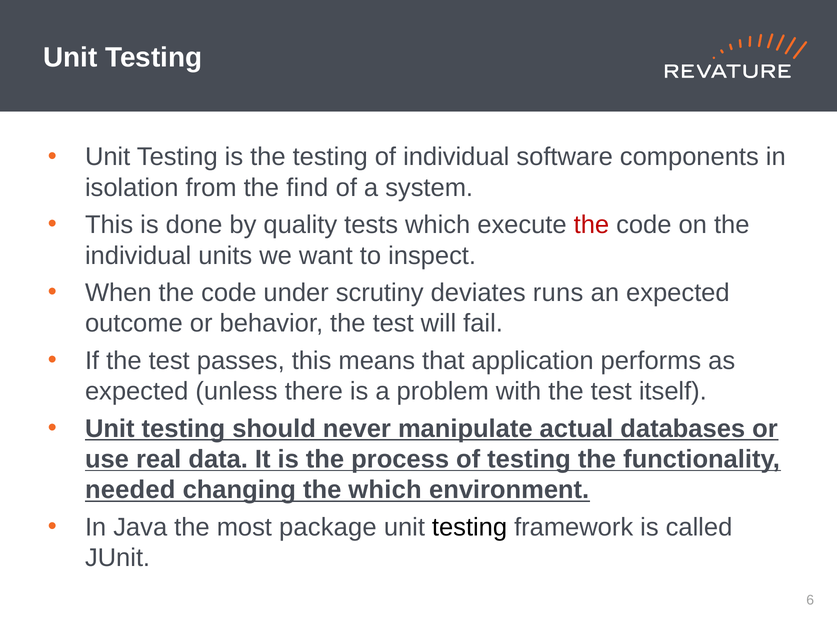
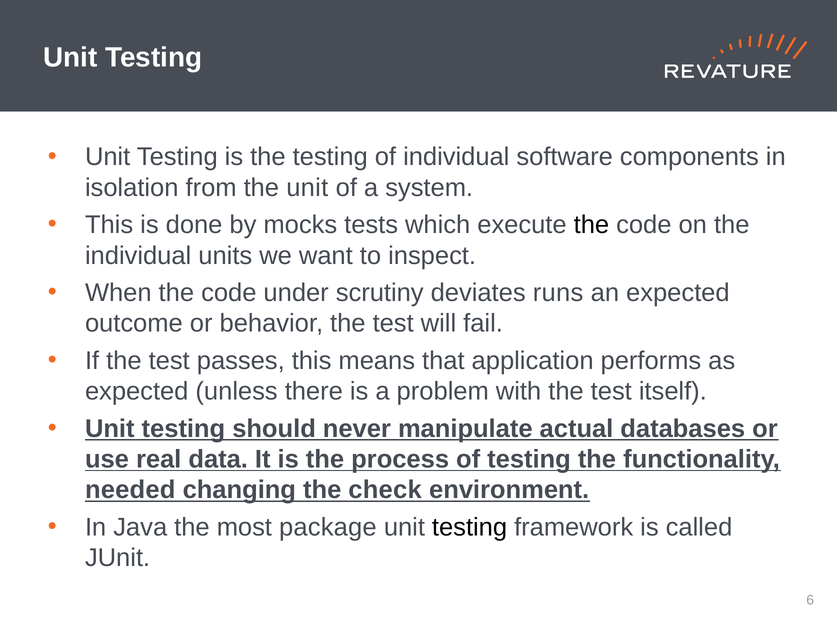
the find: find -> unit
quality: quality -> mocks
the at (591, 225) colour: red -> black
the which: which -> check
